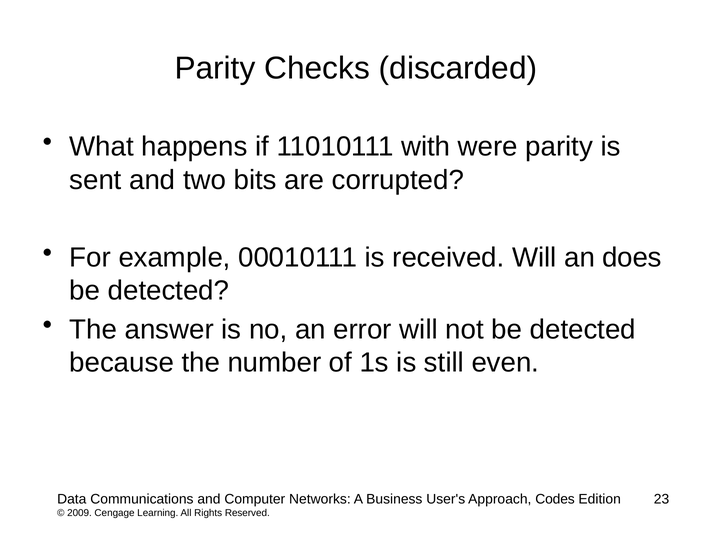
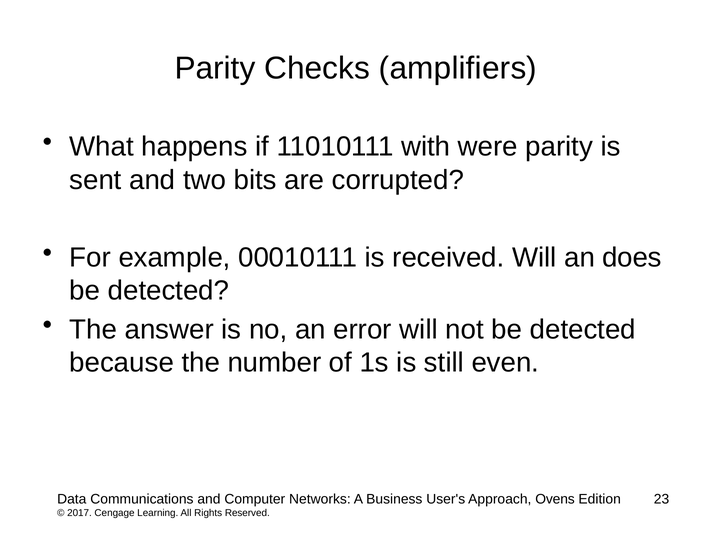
discarded: discarded -> amplifiers
Codes: Codes -> Ovens
2009: 2009 -> 2017
